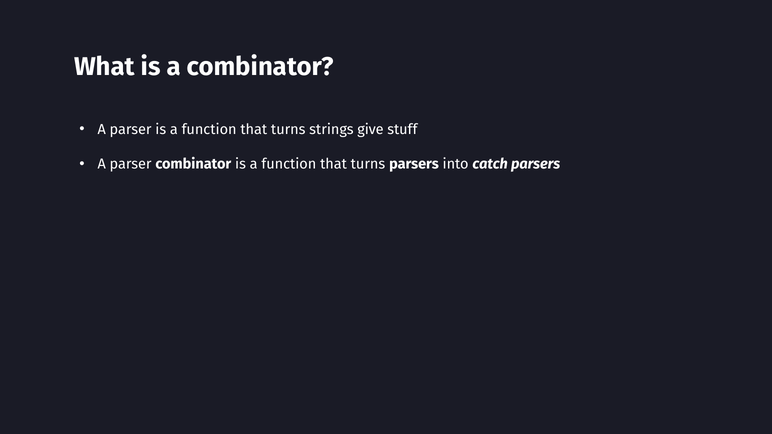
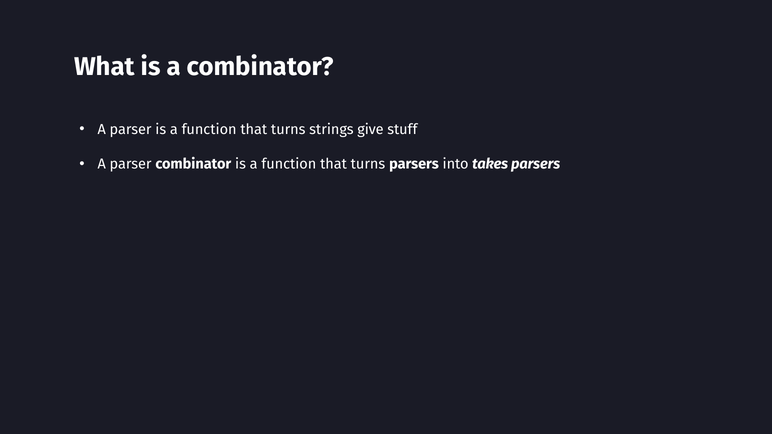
catch: catch -> takes
